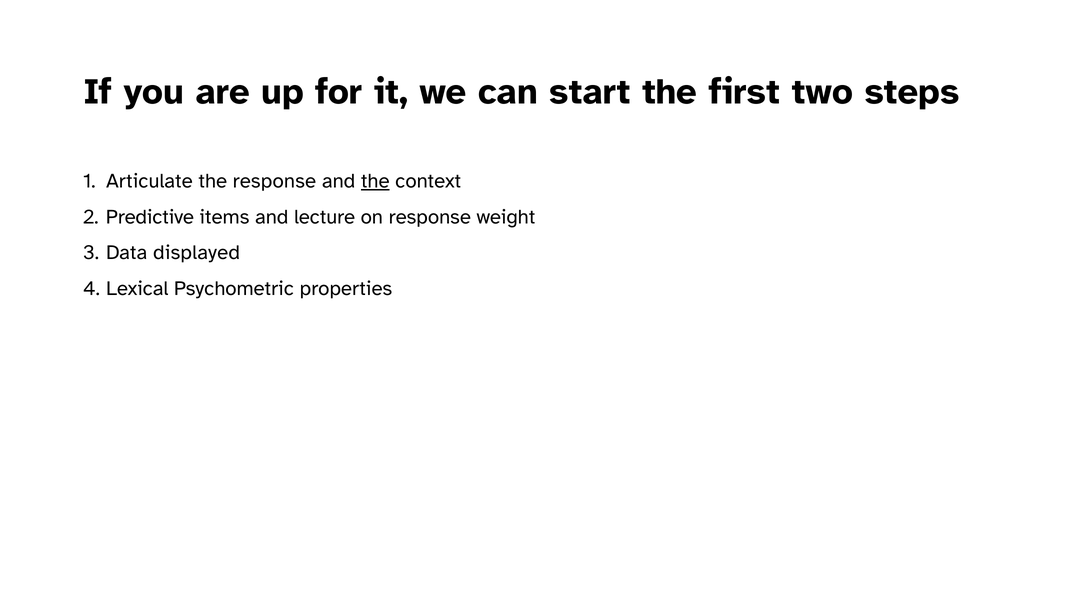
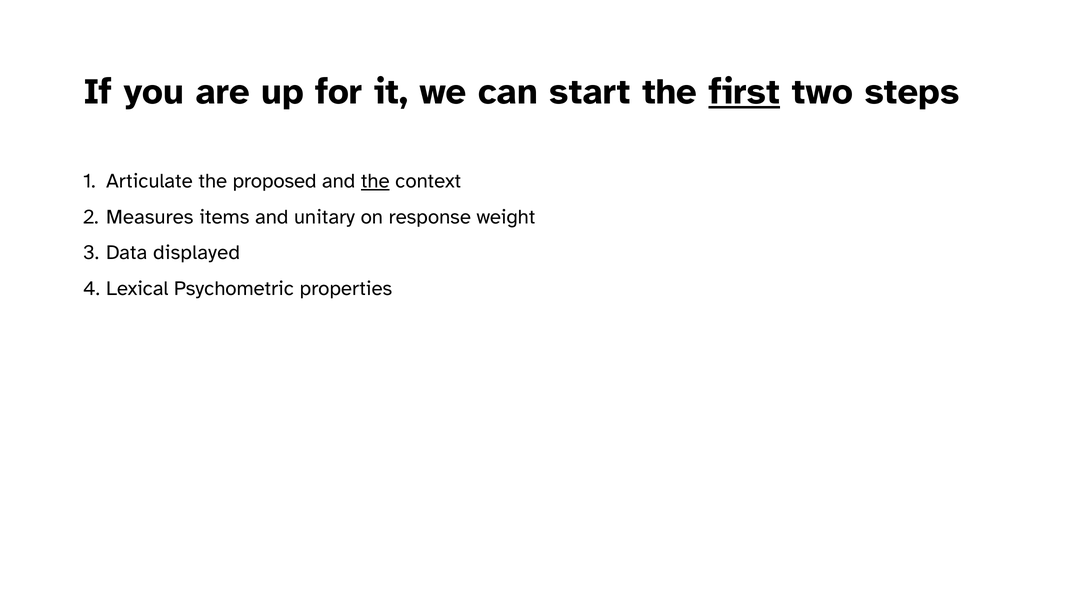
first underline: none -> present
the response: response -> proposed
Predictive: Predictive -> Measures
lecture: lecture -> unitary
